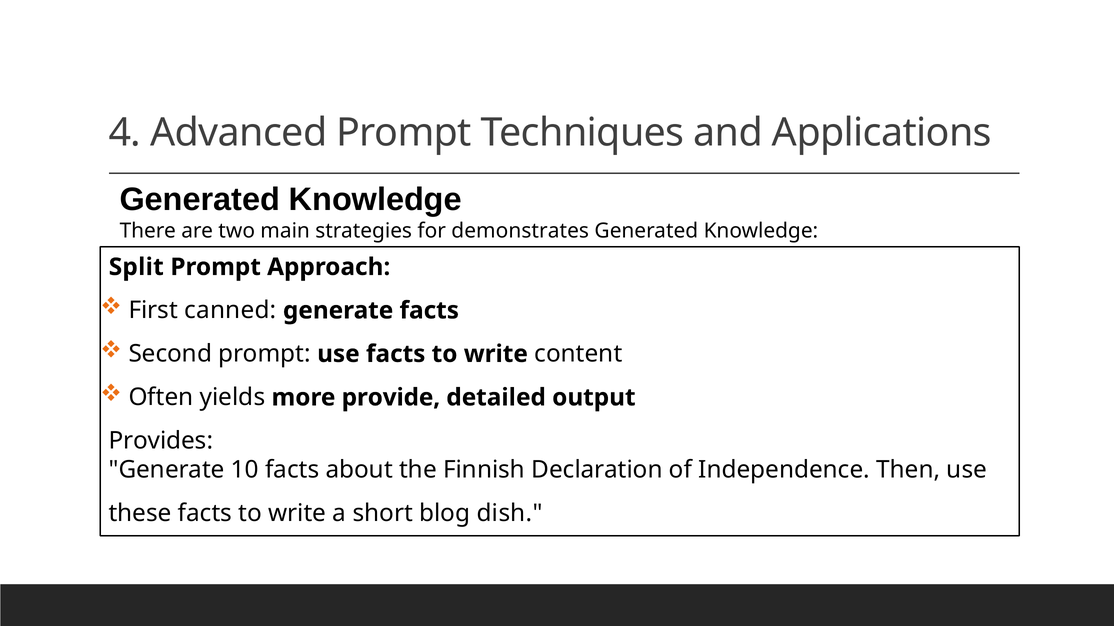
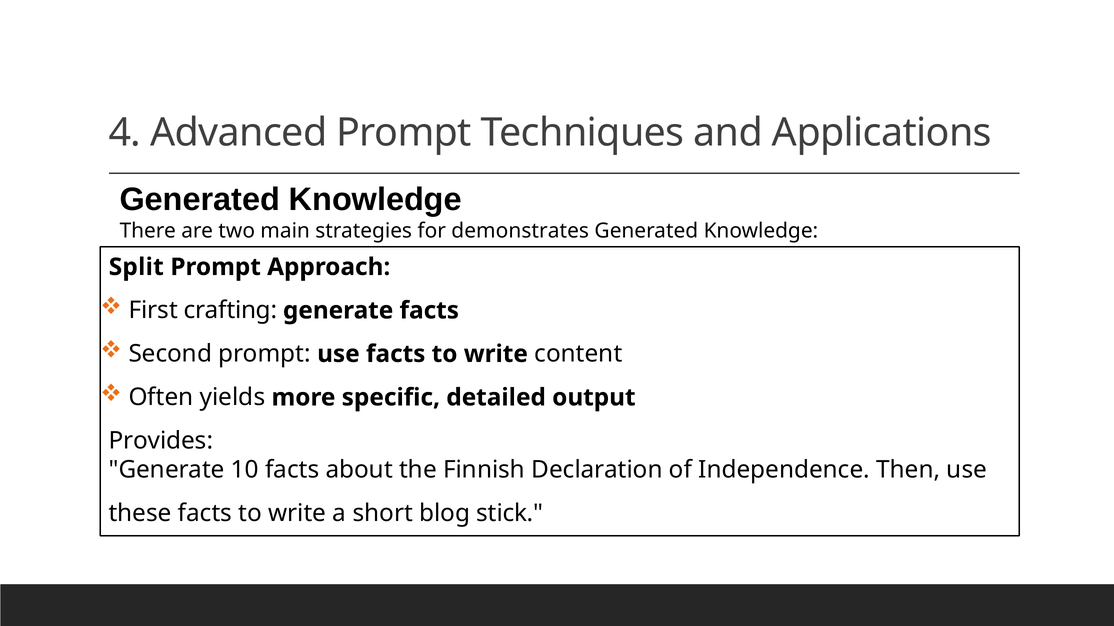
canned: canned -> crafting
provide: provide -> specific
dish: dish -> stick
